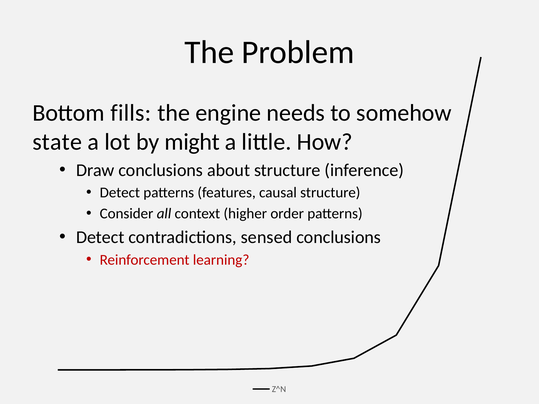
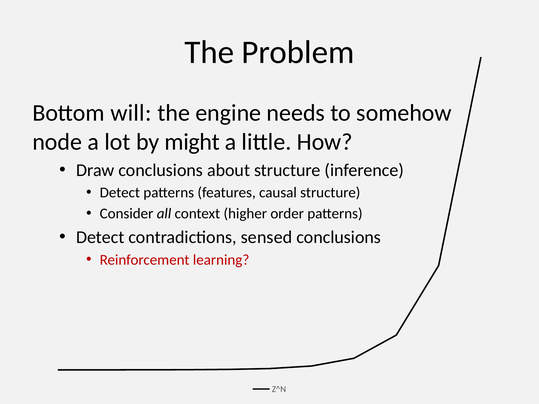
fills: fills -> will
state: state -> node
